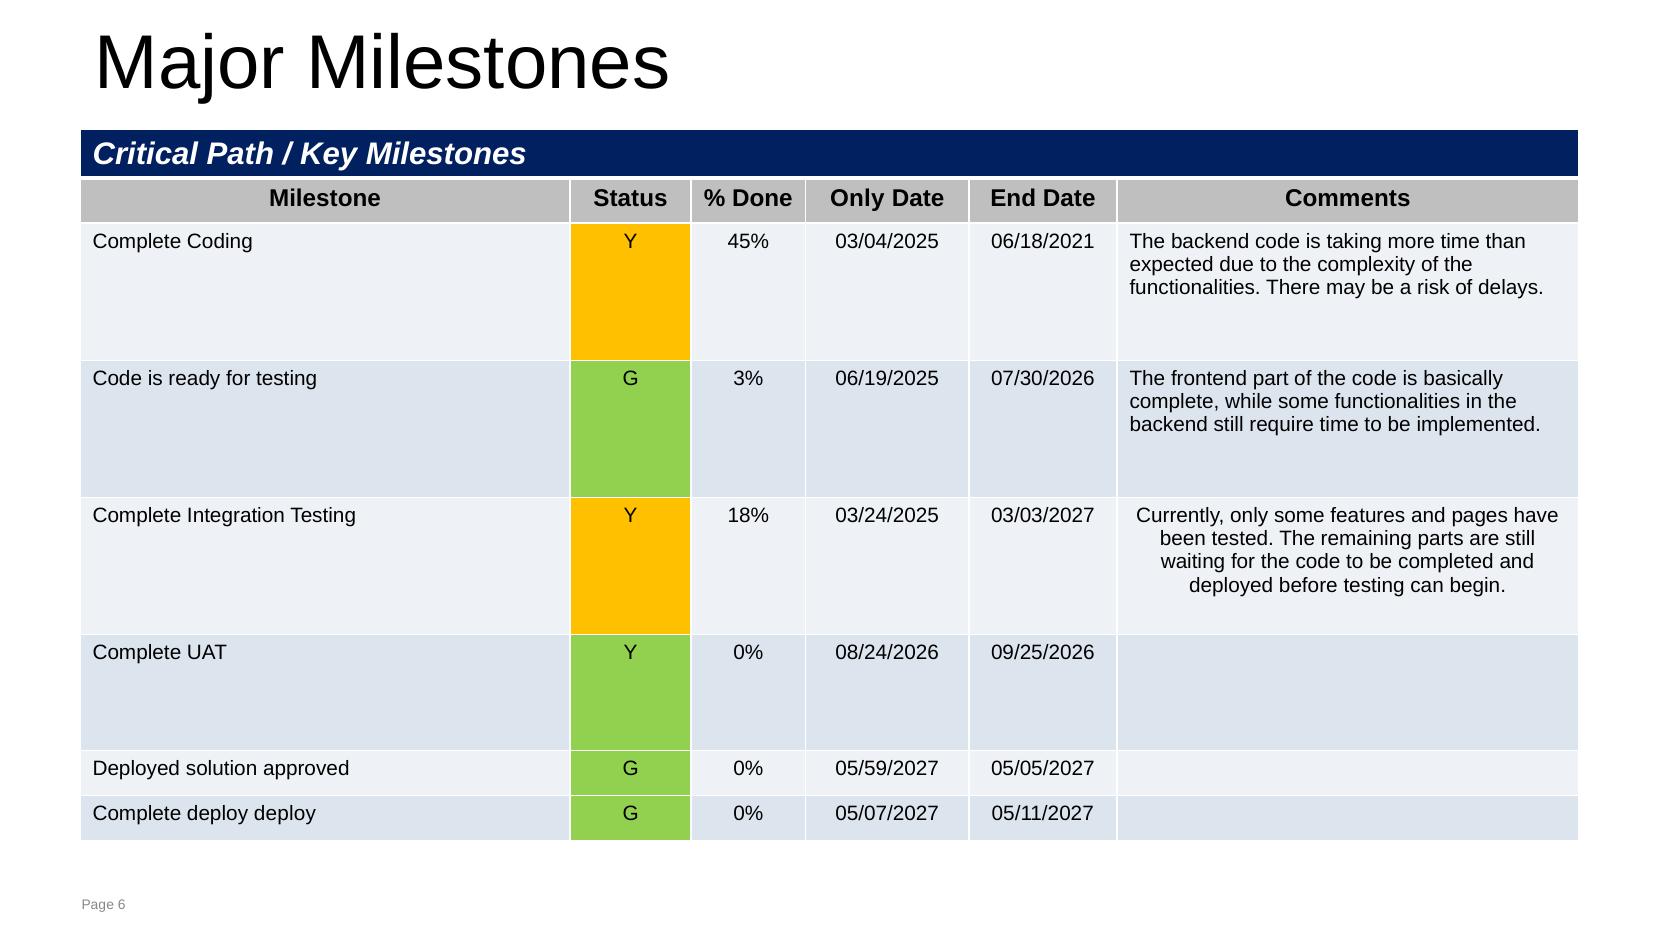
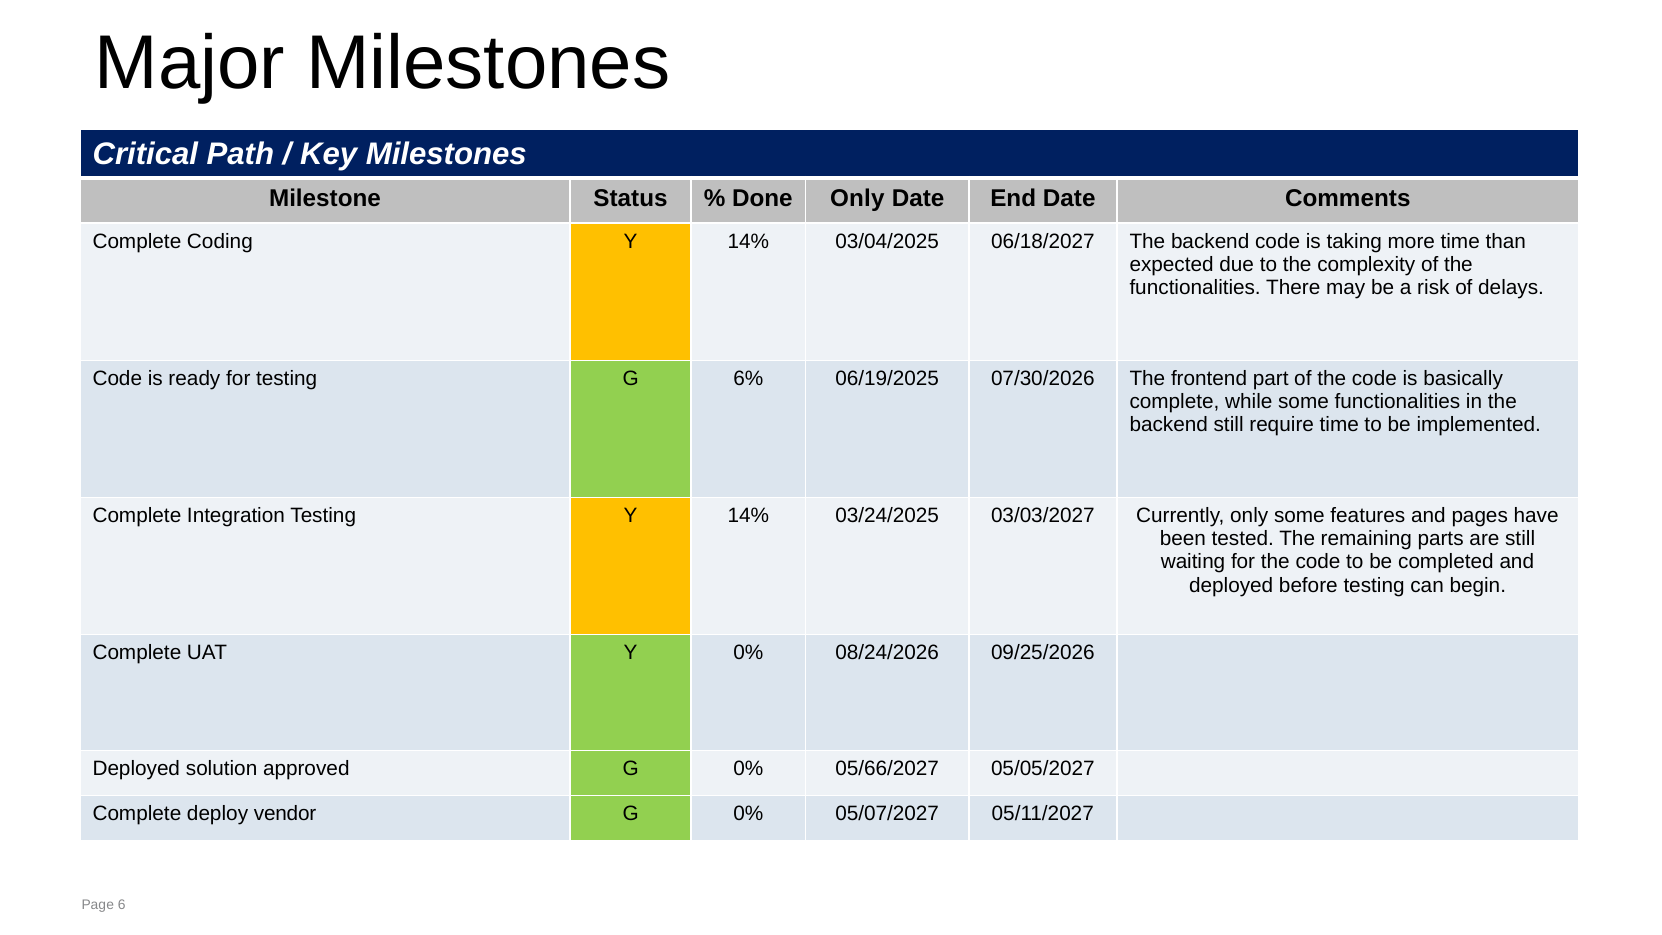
Coding Y 45%: 45% -> 14%
06/18/2021: 06/18/2021 -> 06/18/2027
3%: 3% -> 6%
Testing Y 18%: 18% -> 14%
05/59/2027: 05/59/2027 -> 05/66/2027
deploy deploy: deploy -> vendor
